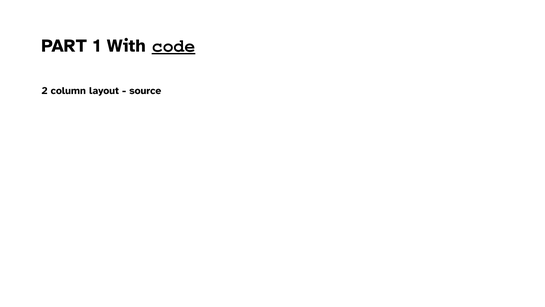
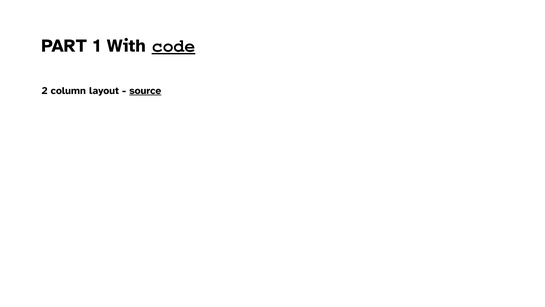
source underline: none -> present
